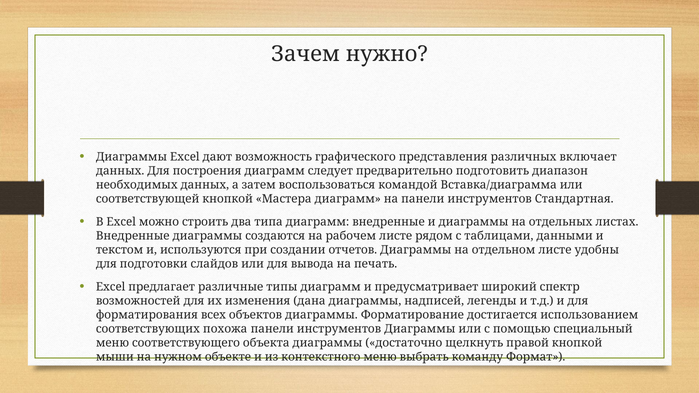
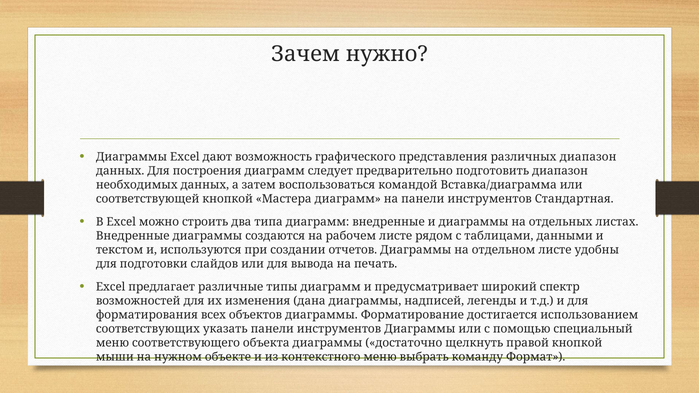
различных включает: включает -> диапазон
похожа: похожа -> указать
